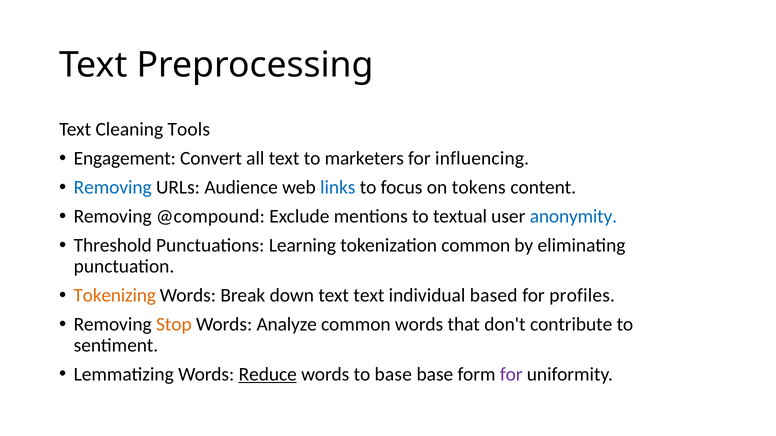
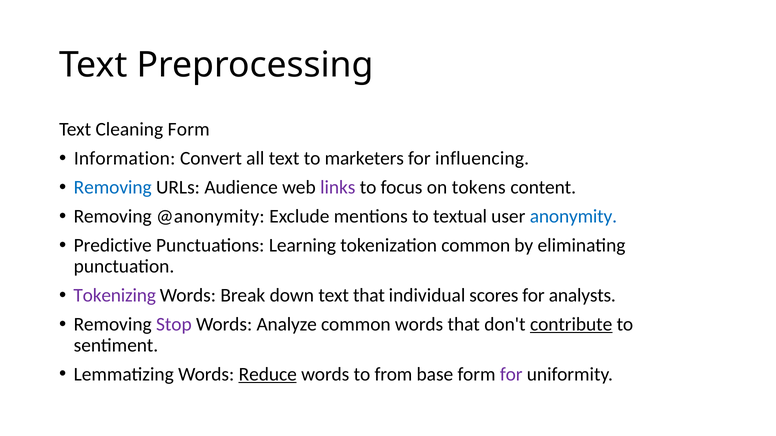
Cleaning Tools: Tools -> Form
Engagement: Engagement -> Information
links colour: blue -> purple
@compound: @compound -> @anonymity
Threshold: Threshold -> Predictive
Tokenizing colour: orange -> purple
text text: text -> that
based: based -> scores
profiles: profiles -> analysts
Stop colour: orange -> purple
contribute underline: none -> present
to base: base -> from
